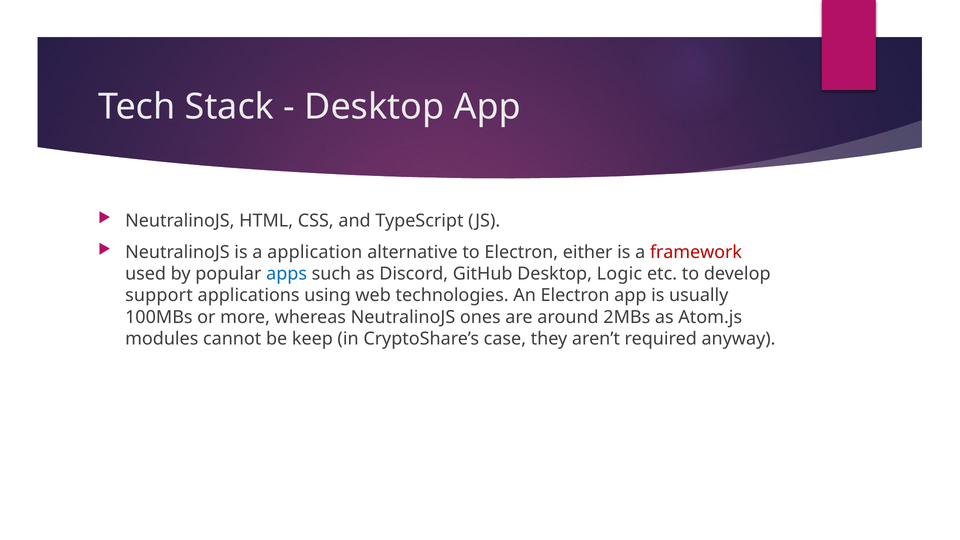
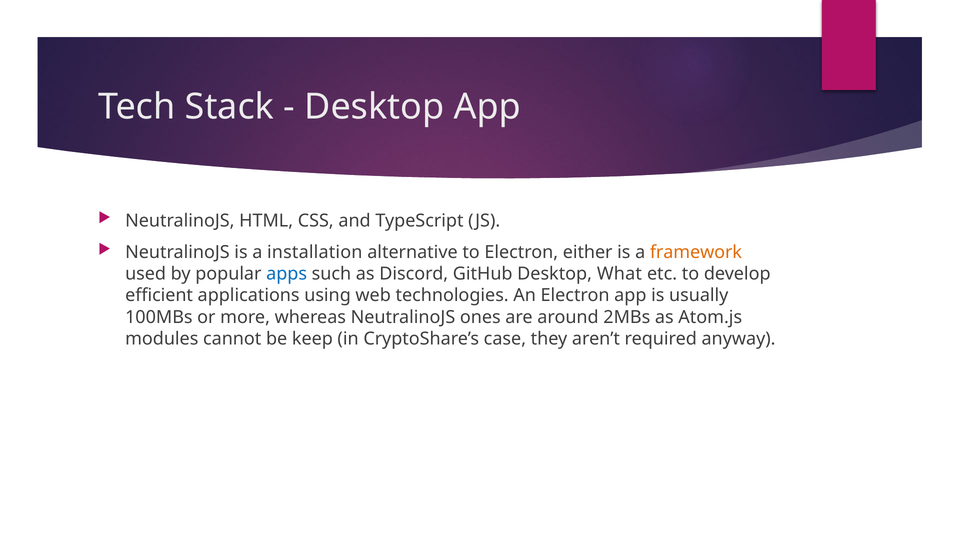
application: application -> installation
framework colour: red -> orange
Logic: Logic -> What
support: support -> efficient
